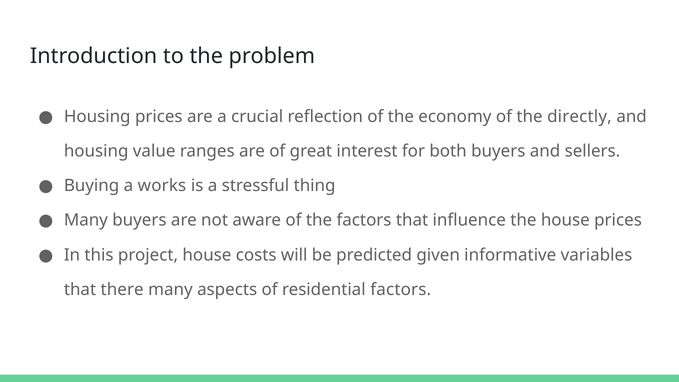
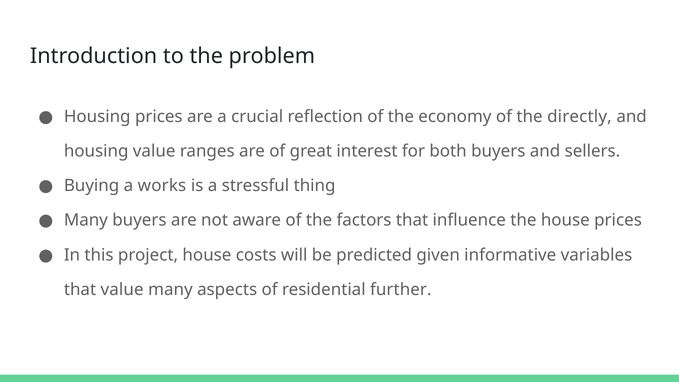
that there: there -> value
residential factors: factors -> further
